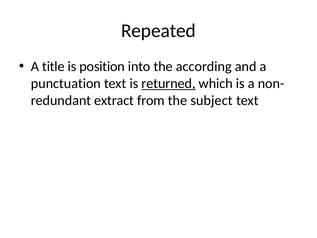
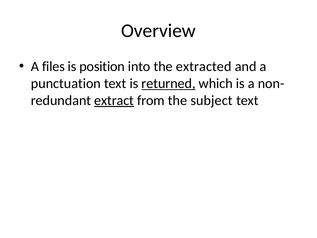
Repeated: Repeated -> Overview
title: title -> files
according: according -> extracted
extract underline: none -> present
